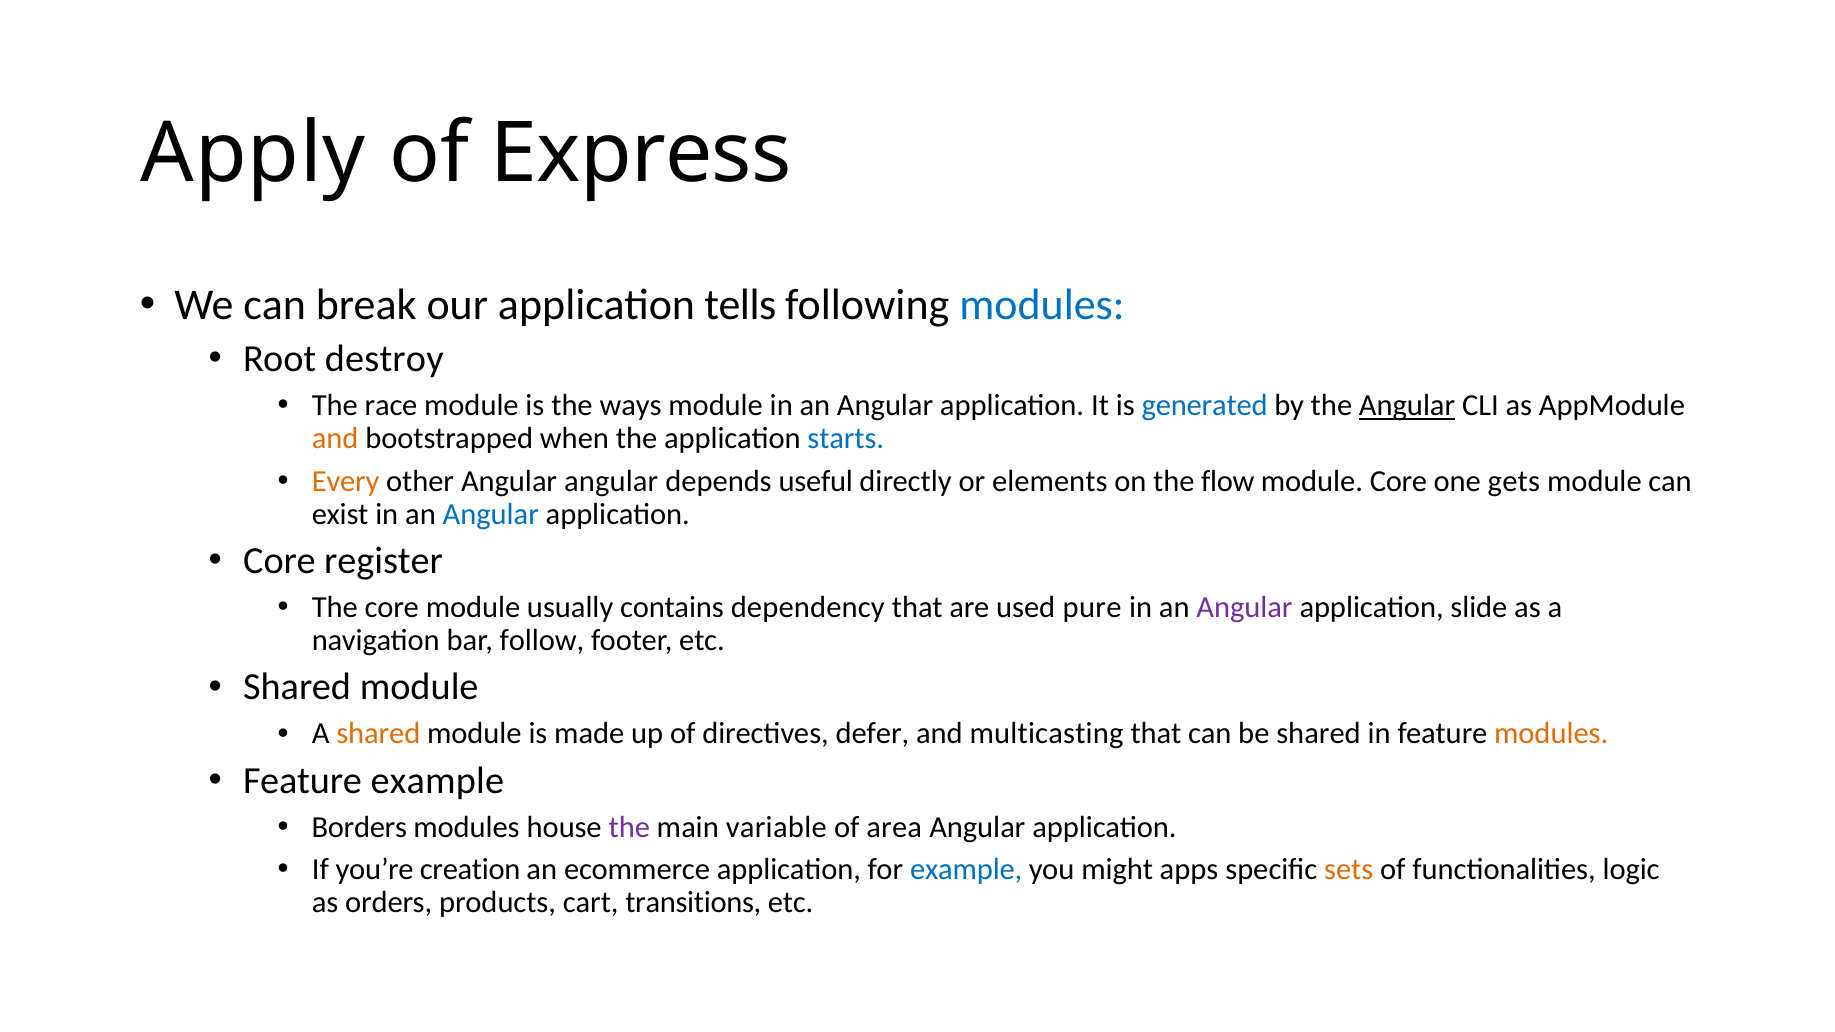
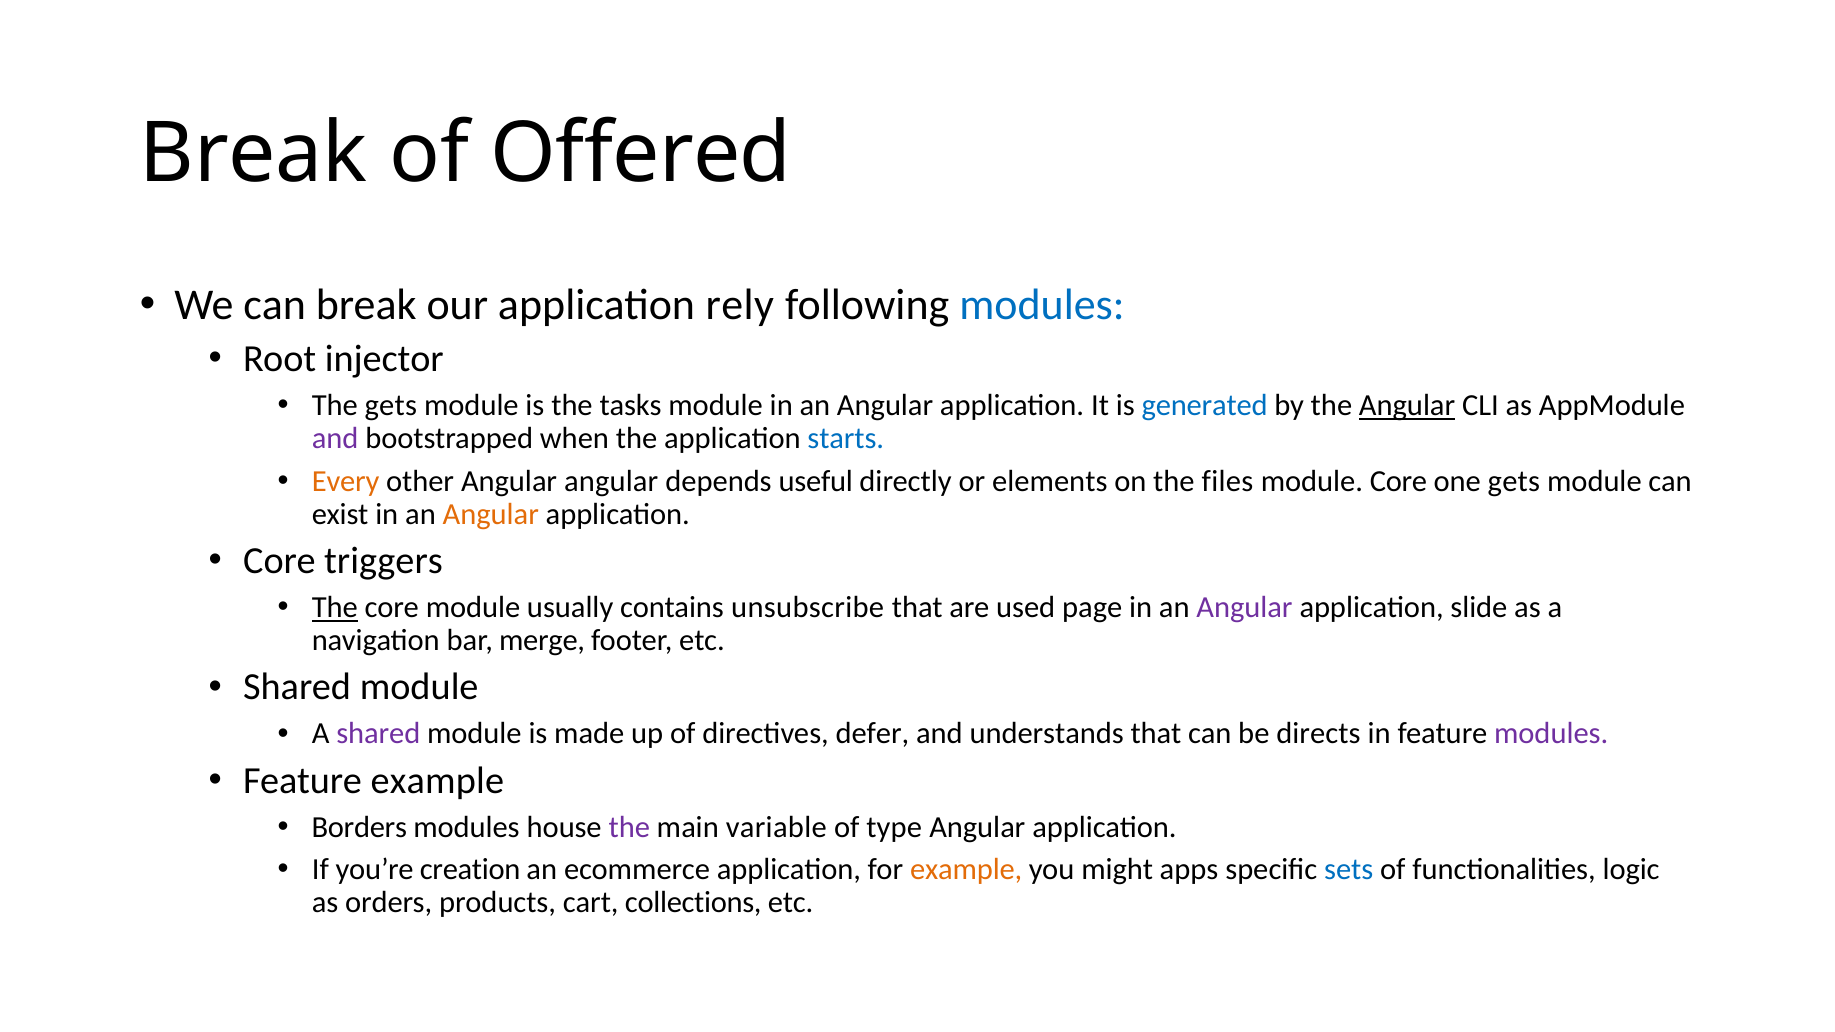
Apply at (253, 154): Apply -> Break
Express: Express -> Offered
tells: tells -> rely
destroy: destroy -> injector
The race: race -> gets
ways: ways -> tasks
and at (335, 439) colour: orange -> purple
flow: flow -> files
Angular at (491, 514) colour: blue -> orange
register: register -> triggers
The at (335, 608) underline: none -> present
dependency: dependency -> unsubscribe
pure: pure -> page
follow: follow -> merge
shared at (378, 734) colour: orange -> purple
multicasting: multicasting -> understands
be shared: shared -> directs
modules at (1551, 734) colour: orange -> purple
area: area -> type
example at (966, 870) colour: blue -> orange
sets colour: orange -> blue
transitions: transitions -> collections
